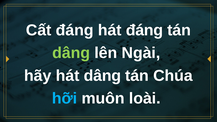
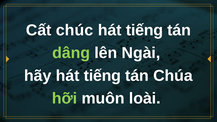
Cất đáng: đáng -> chúc
đáng at (144, 30): đáng -> tiếng
hãy hát dâng: dâng -> tiếng
hỡi colour: light blue -> light green
